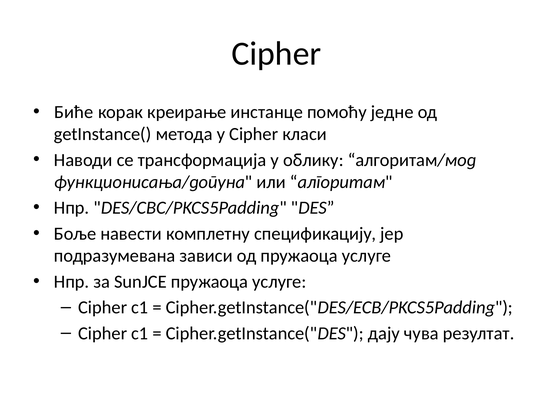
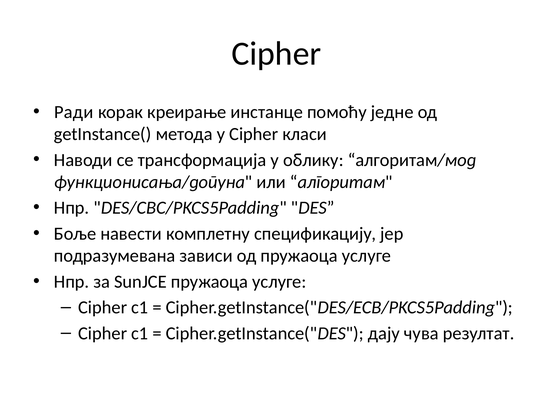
Биће: Биће -> Ради
